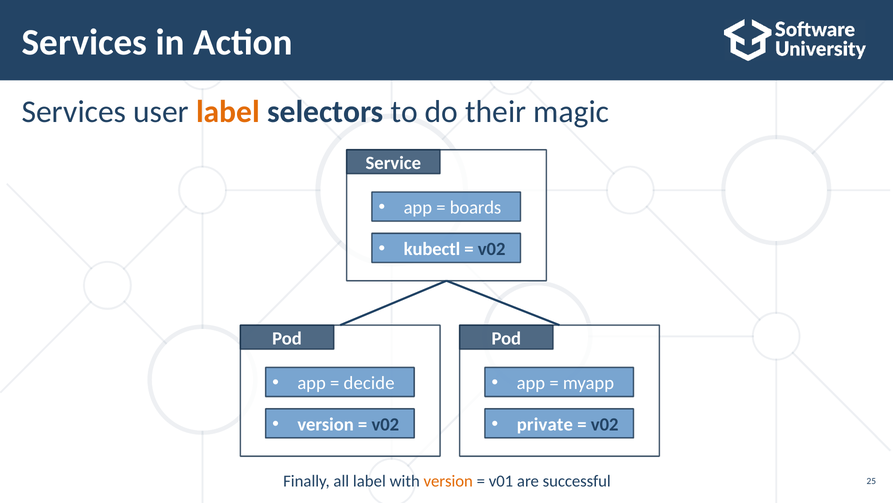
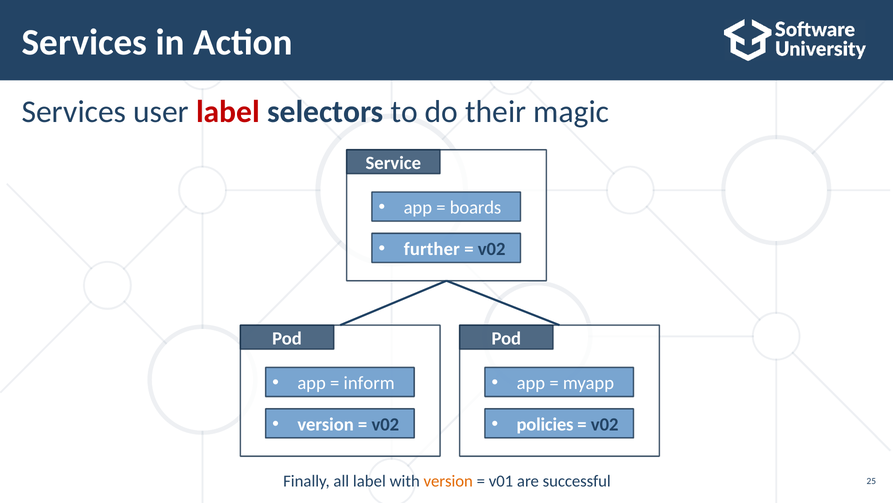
label at (228, 111) colour: orange -> red
kubectl: kubectl -> further
decide: decide -> inform
private: private -> policies
